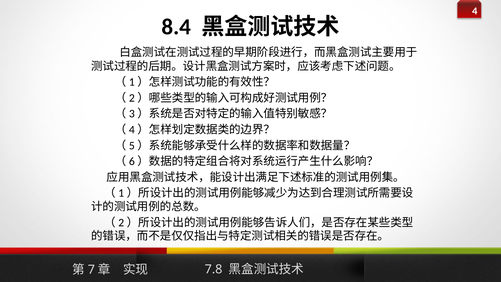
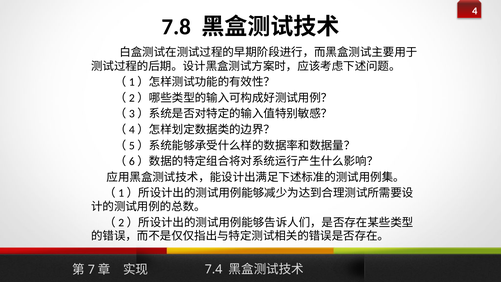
8.4: 8.4 -> 7.8
7.8: 7.8 -> 7.4
